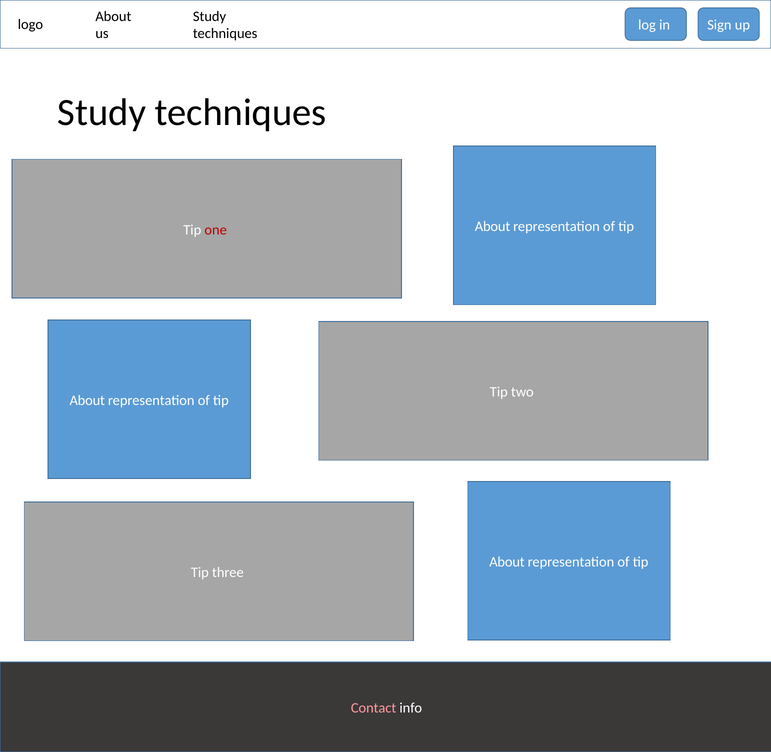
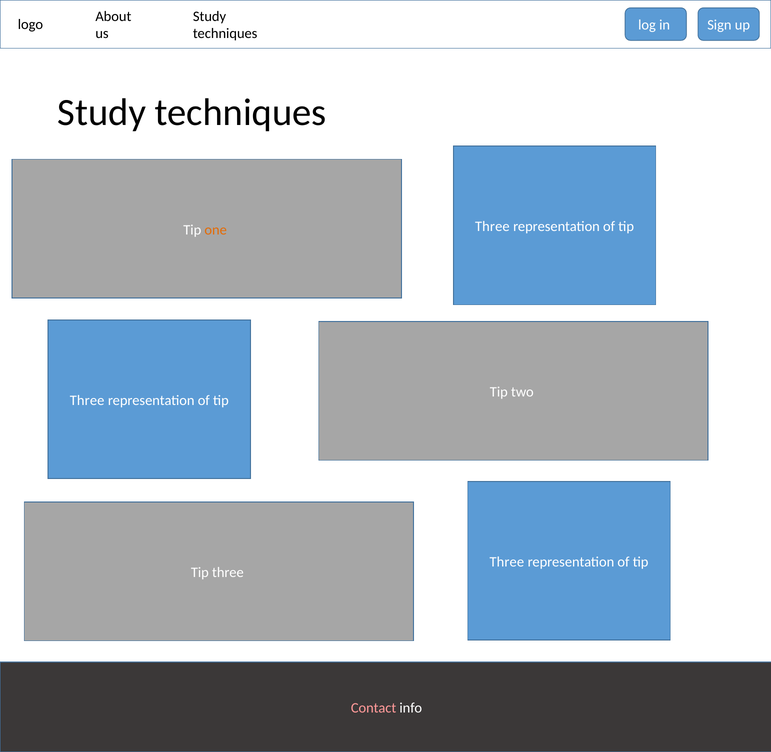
About at (493, 226): About -> Three
one colour: red -> orange
About at (87, 400): About -> Three
About at (507, 562): About -> Three
